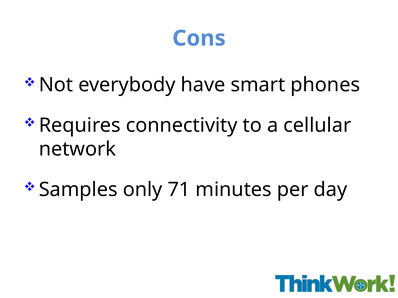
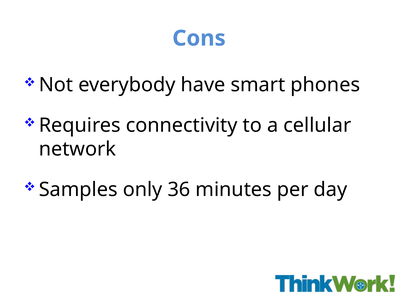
71: 71 -> 36
